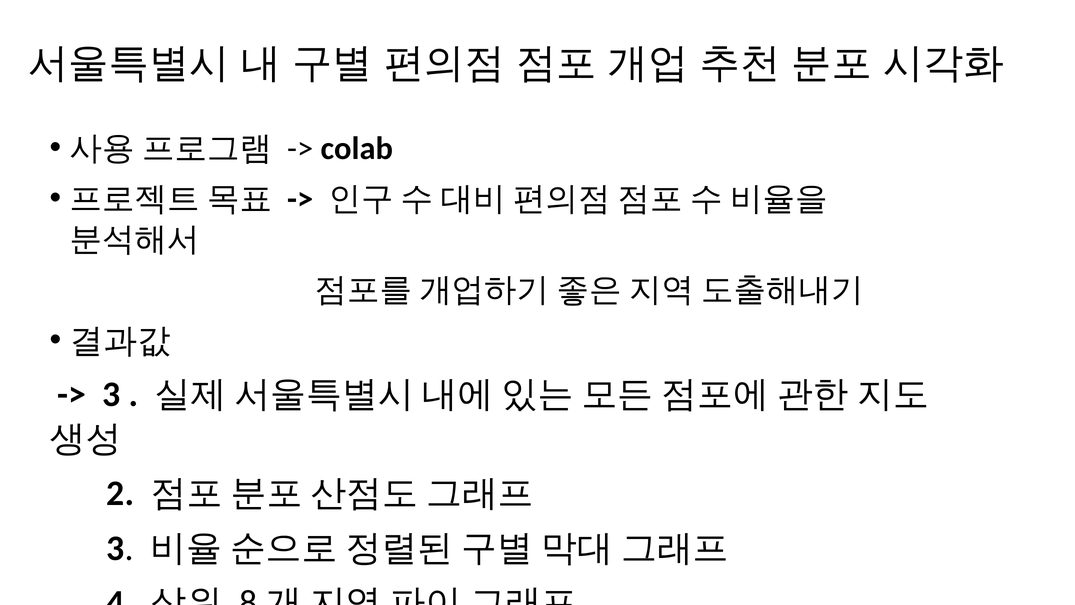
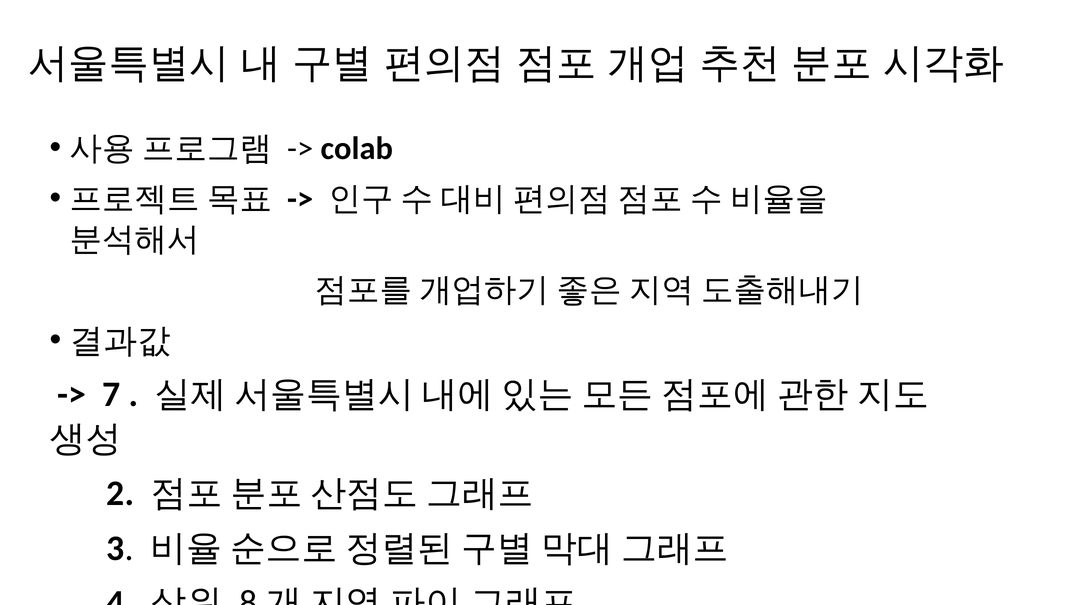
3 at (111, 394): 3 -> 7
